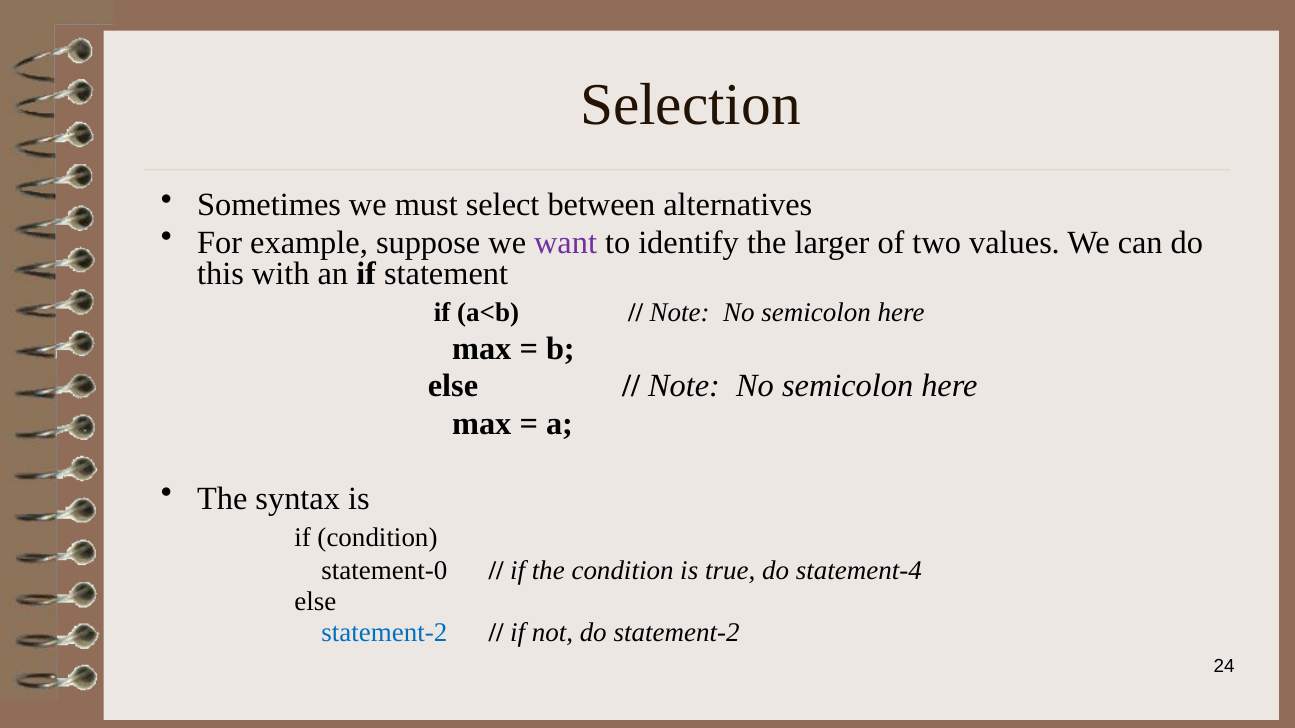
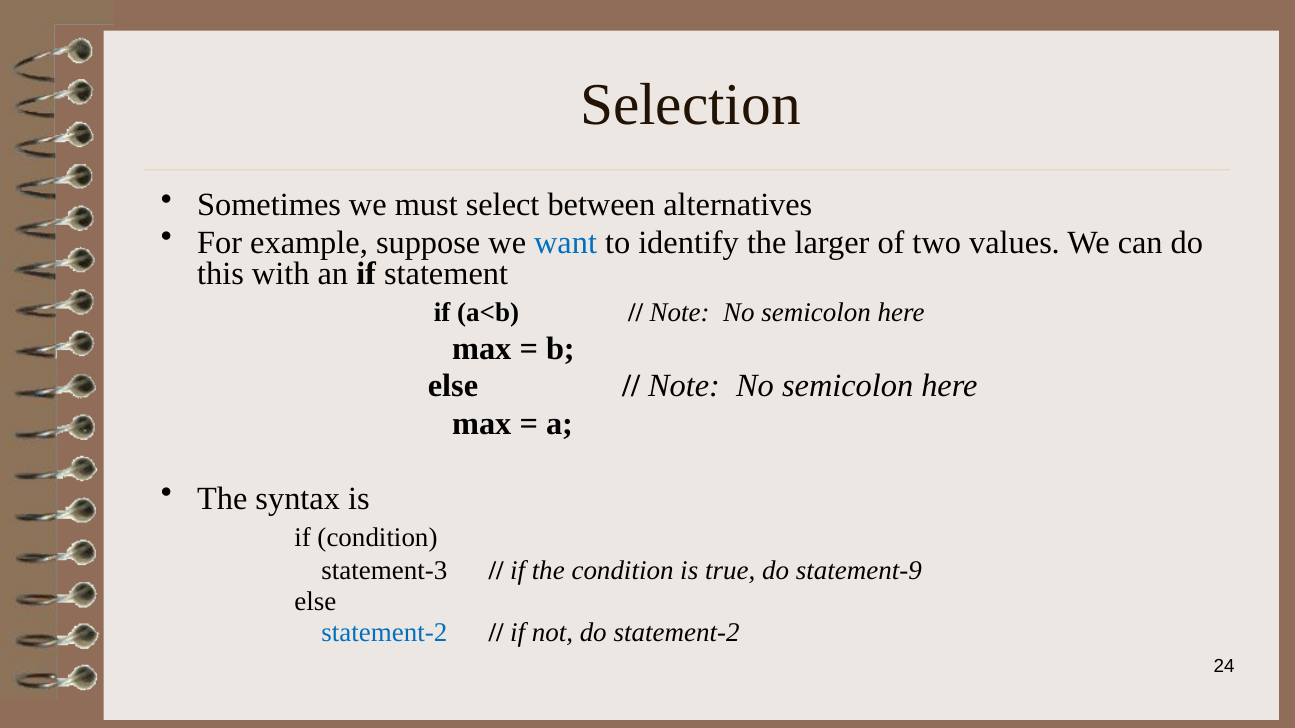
want colour: purple -> blue
statement-0: statement-0 -> statement-3
statement-4: statement-4 -> statement-9
